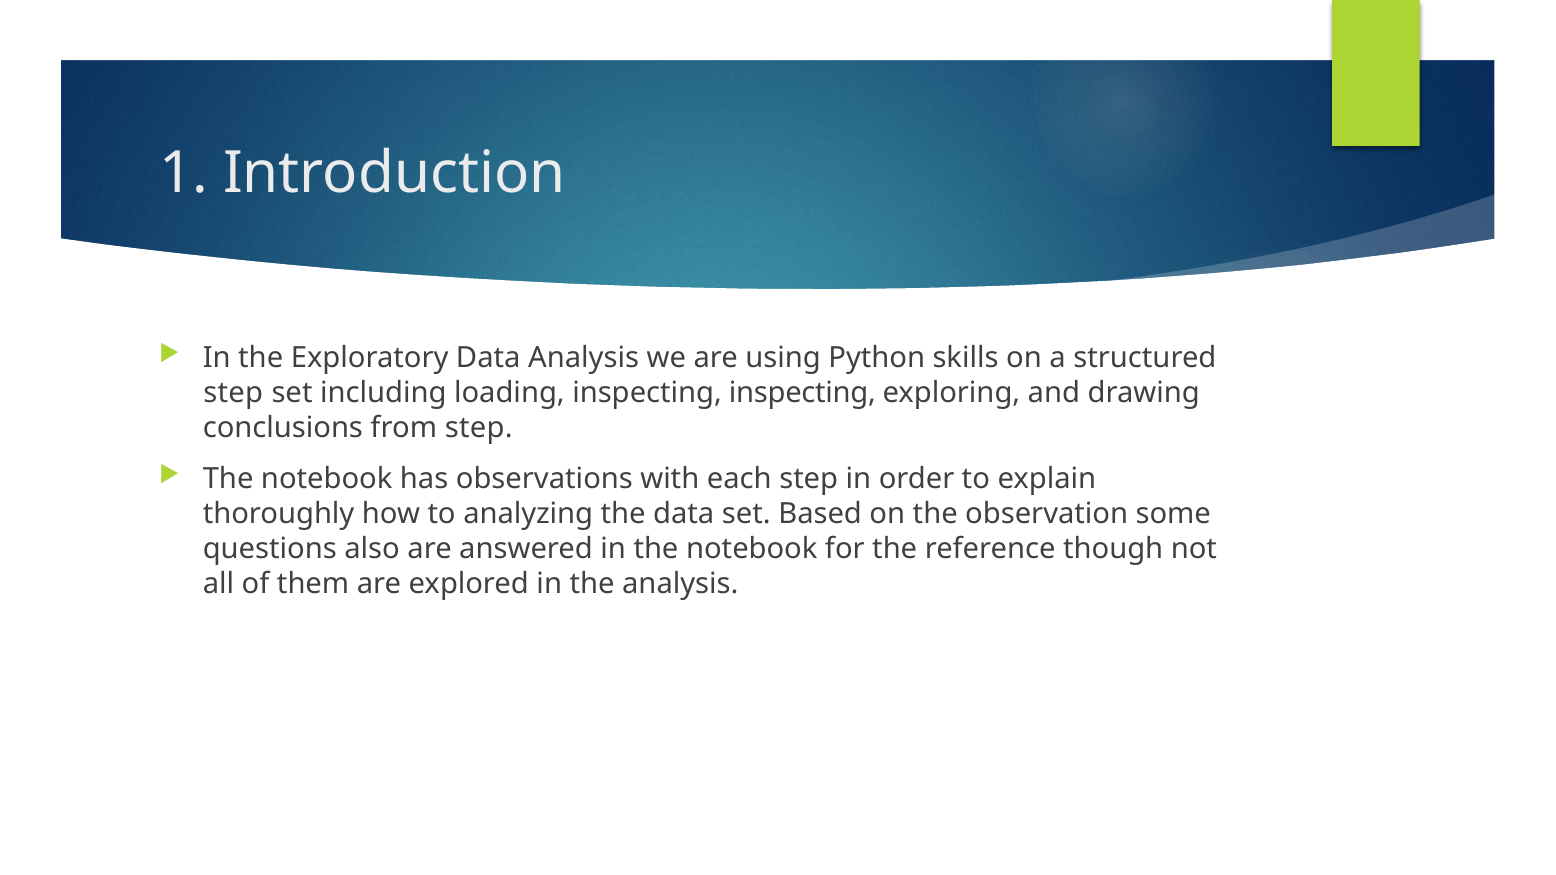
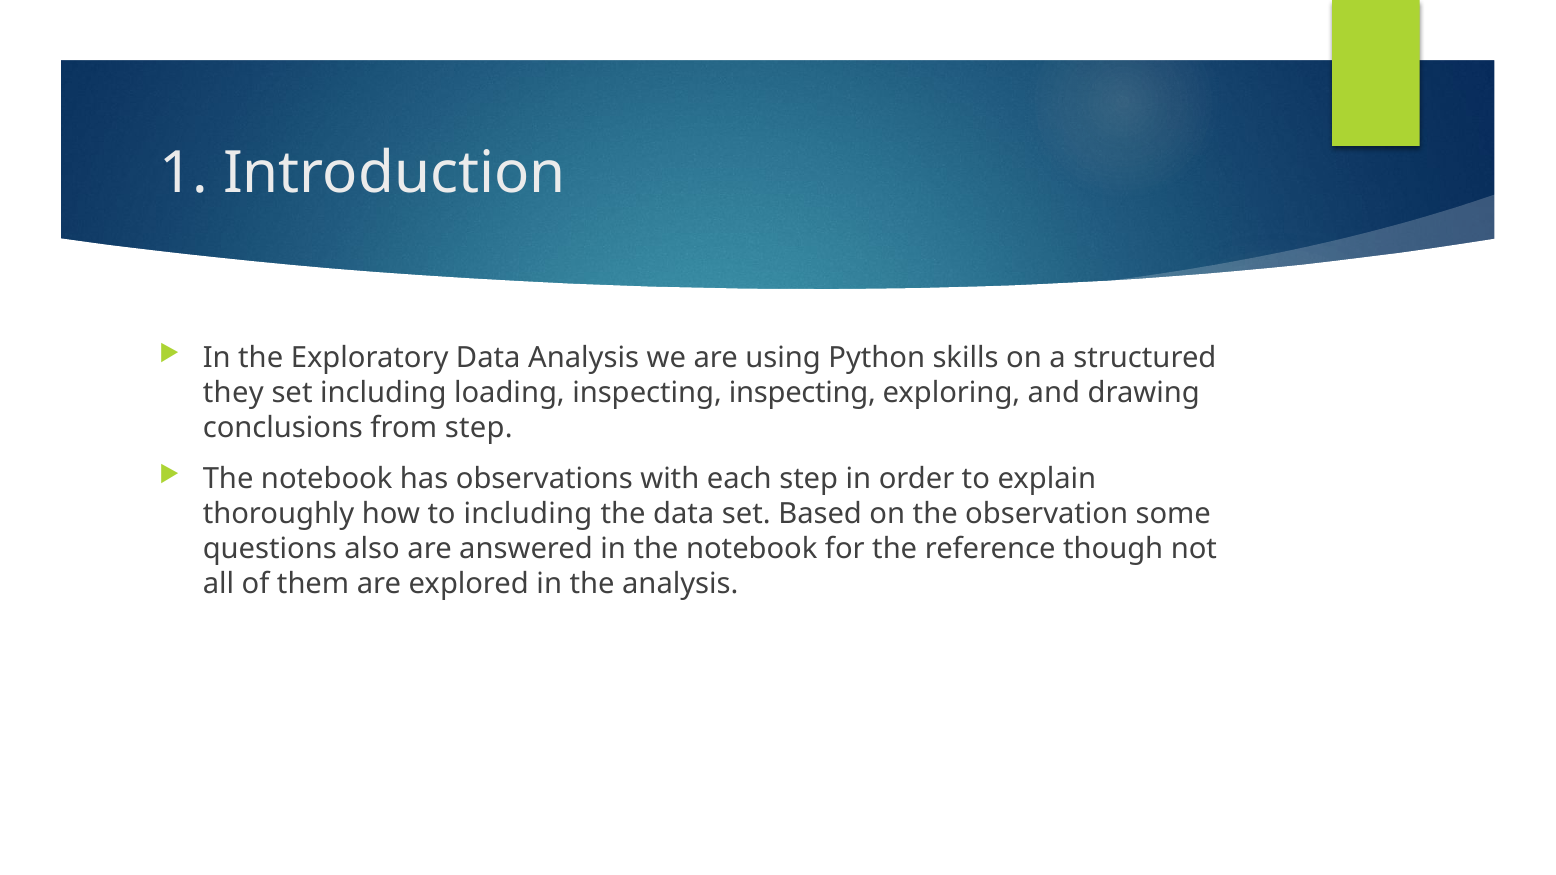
step at (233, 393): step -> they
to analyzing: analyzing -> including
